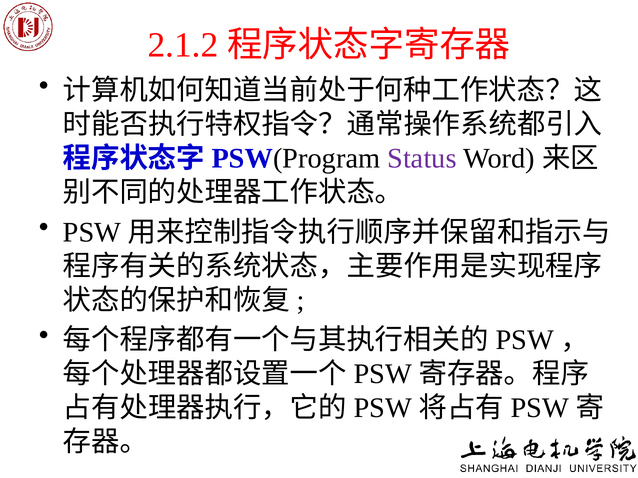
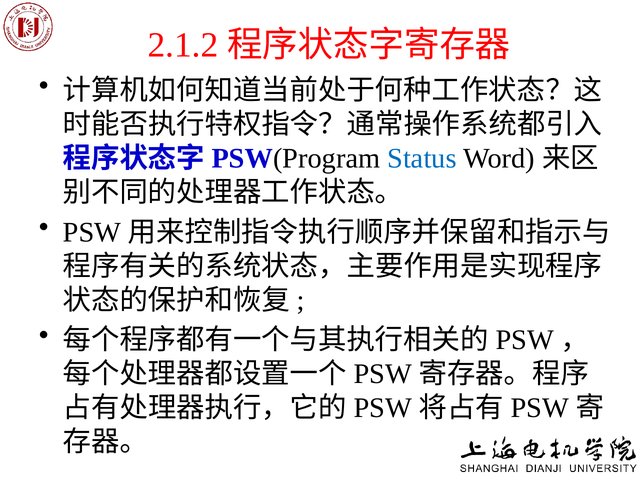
Status colour: purple -> blue
